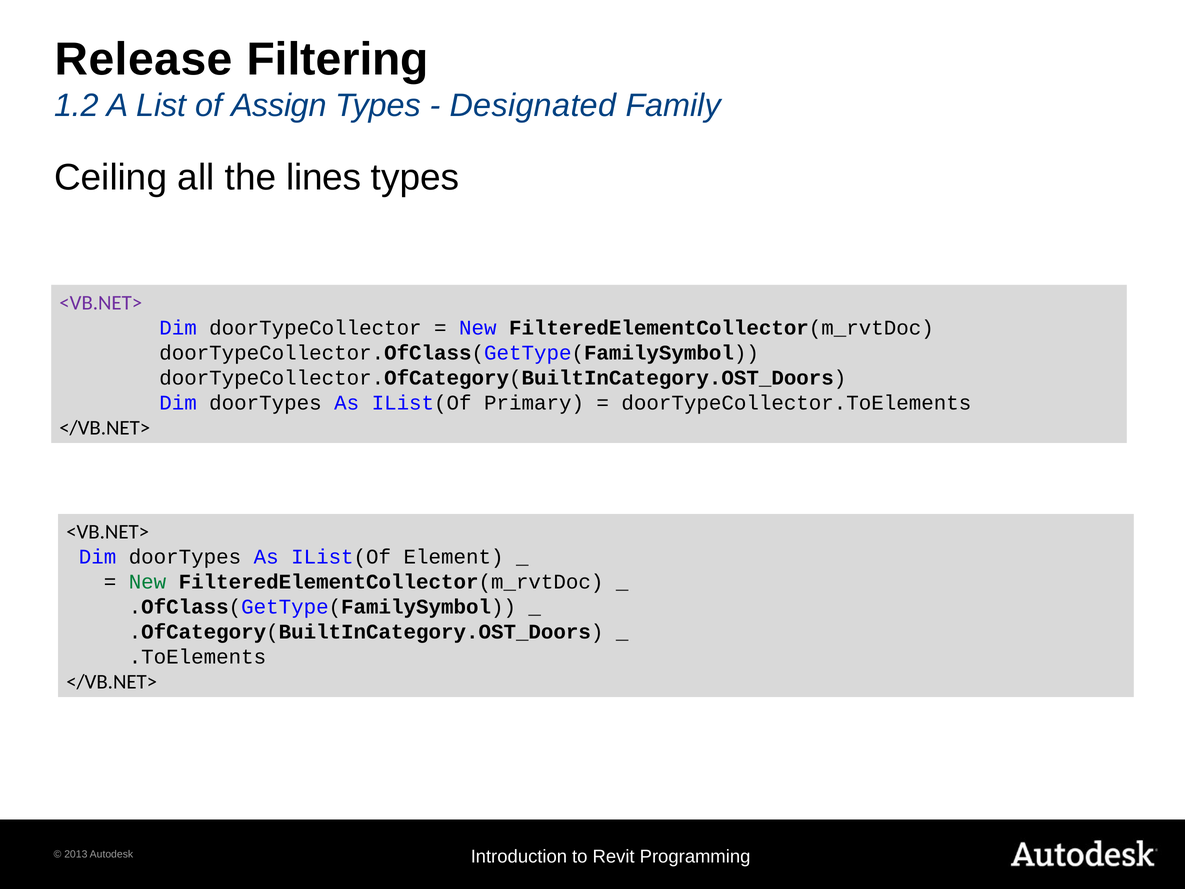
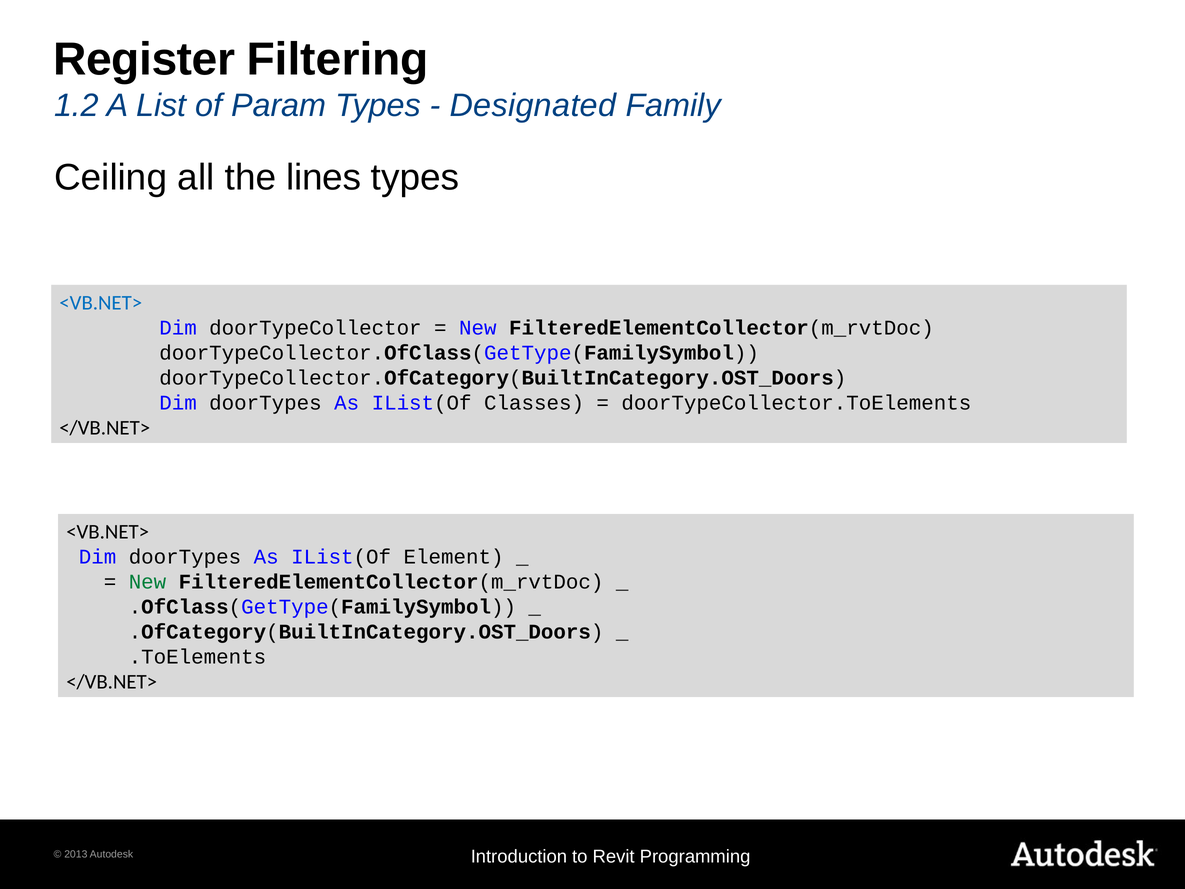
Release: Release -> Register
Assign: Assign -> Param
<VB.NET> at (101, 303) colour: purple -> blue
Primary: Primary -> Classes
